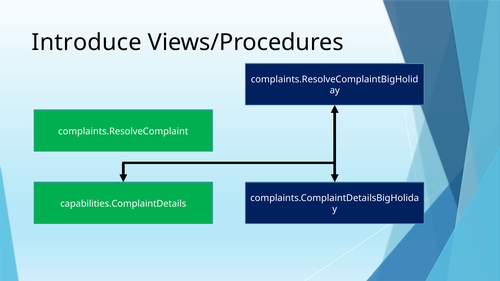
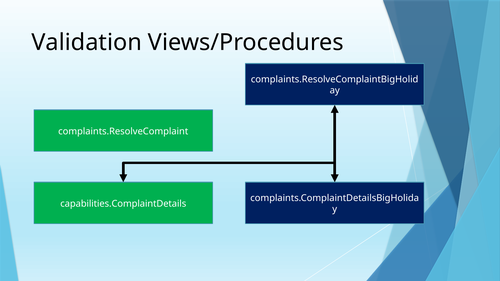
Introduce: Introduce -> Validation
